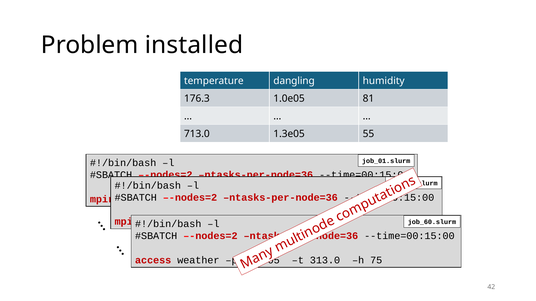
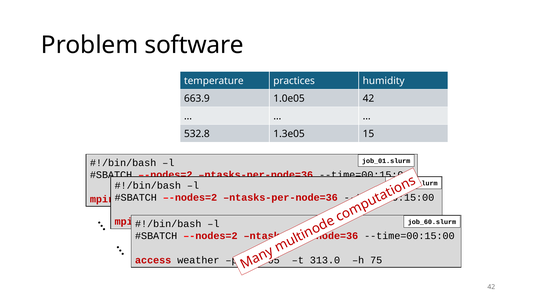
installed: installed -> software
dangling: dangling -> practices
176.3: 176.3 -> 663.9
1.0e05 81: 81 -> 42
713.0: 713.0 -> 532.8
55: 55 -> 15
